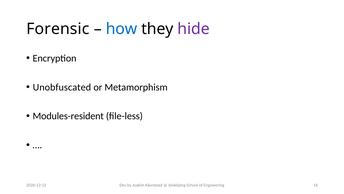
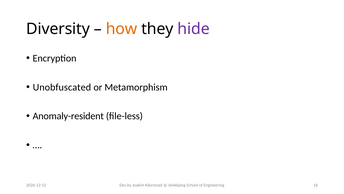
Forensic: Forensic -> Diversity
how colour: blue -> orange
Modules-resident: Modules-resident -> Anomaly-resident
